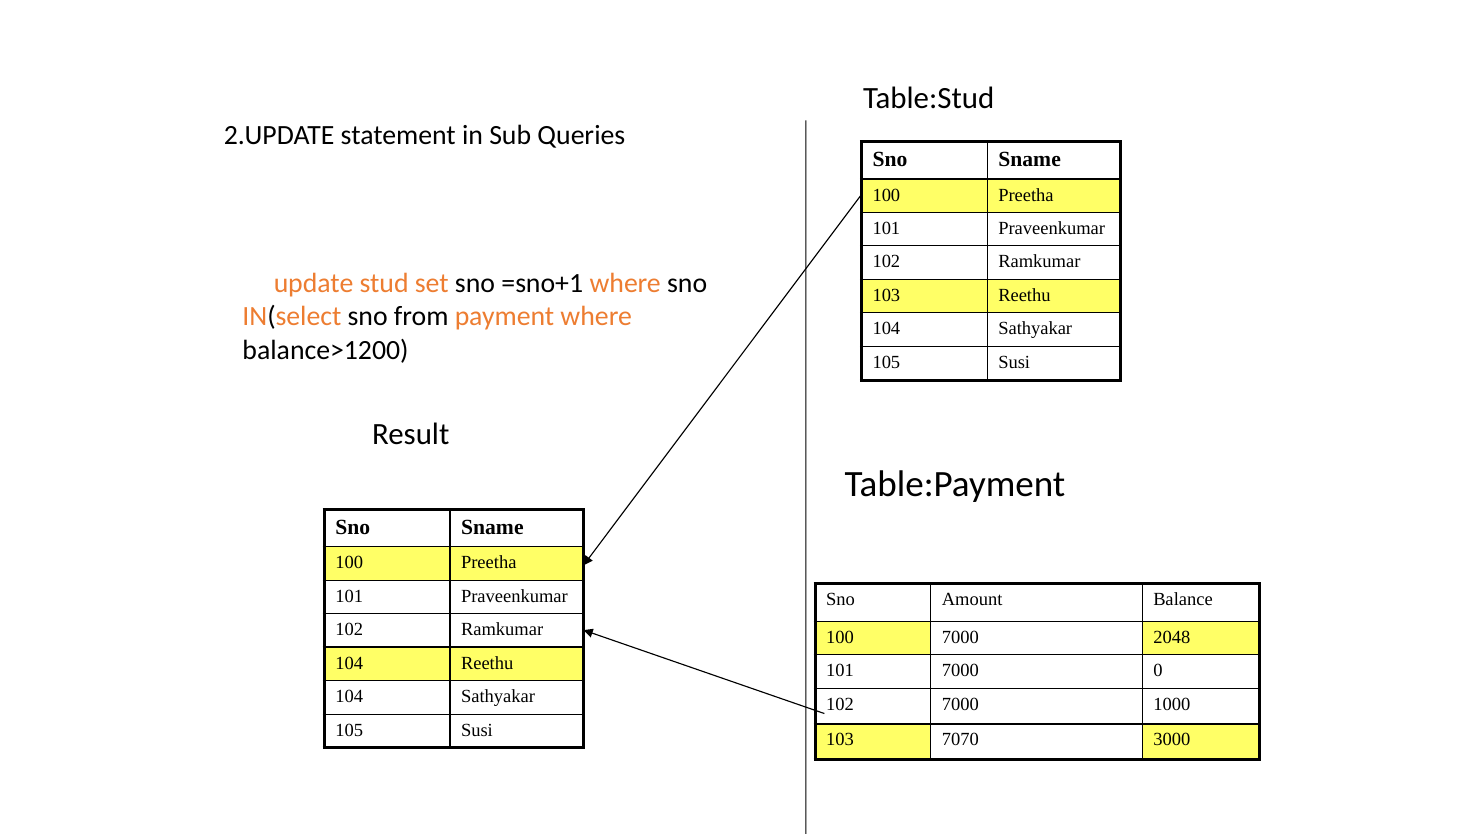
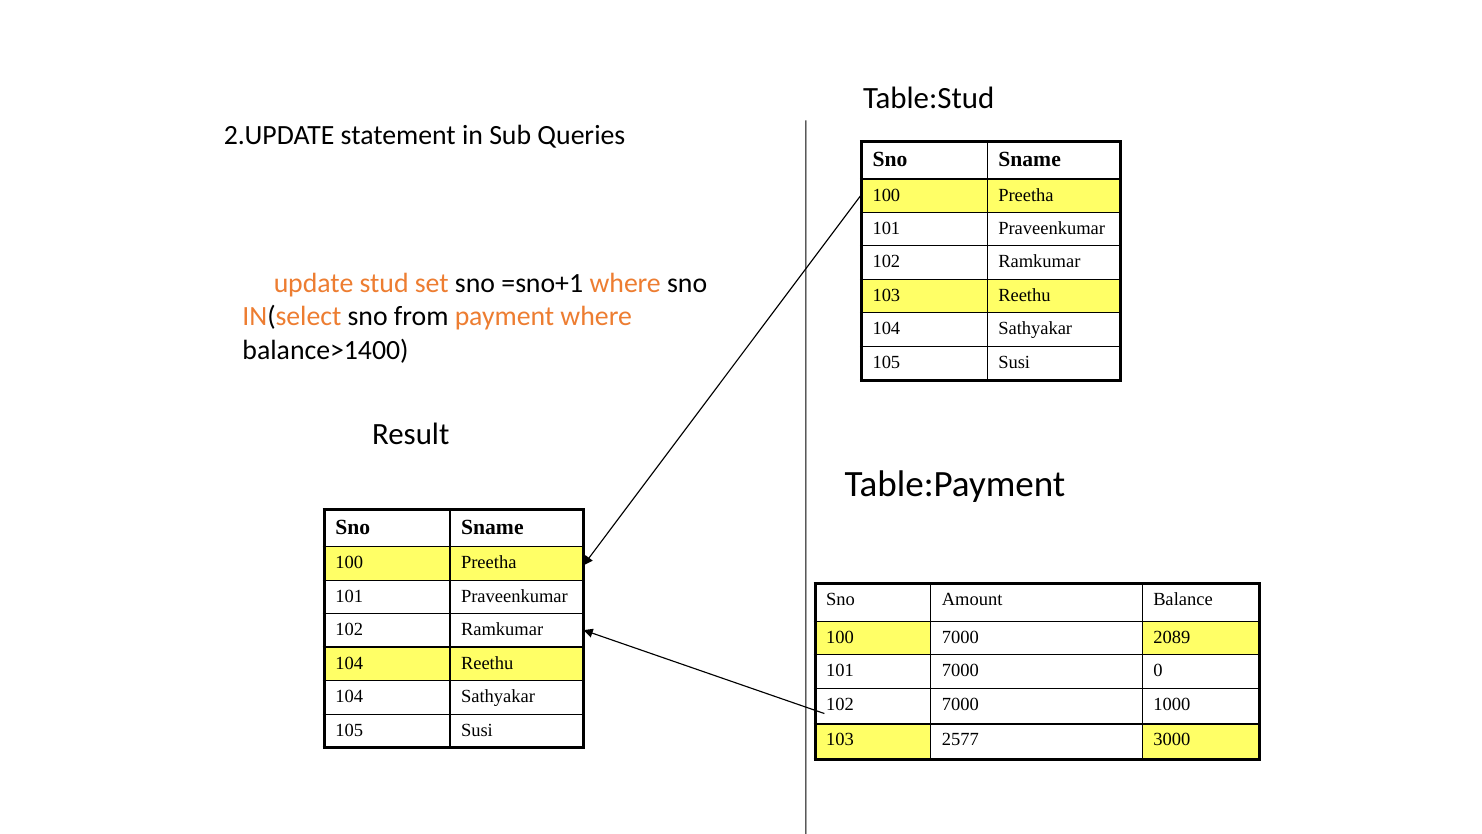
balance>1200: balance>1200 -> balance>1400
2048: 2048 -> 2089
7070: 7070 -> 2577
